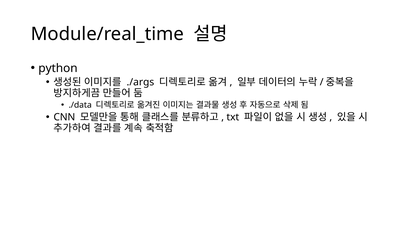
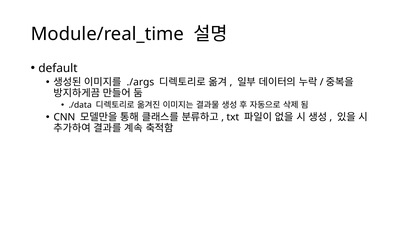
python: python -> default
